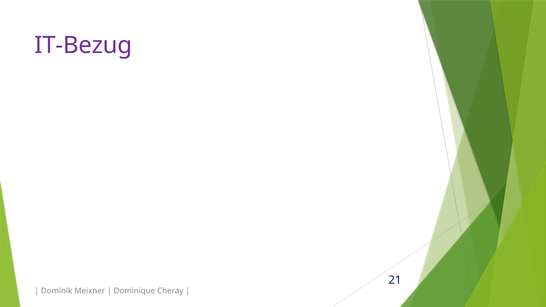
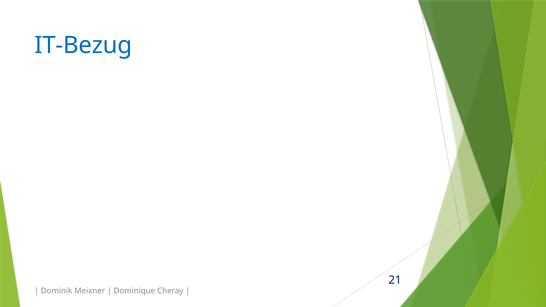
IT-Bezug colour: purple -> blue
